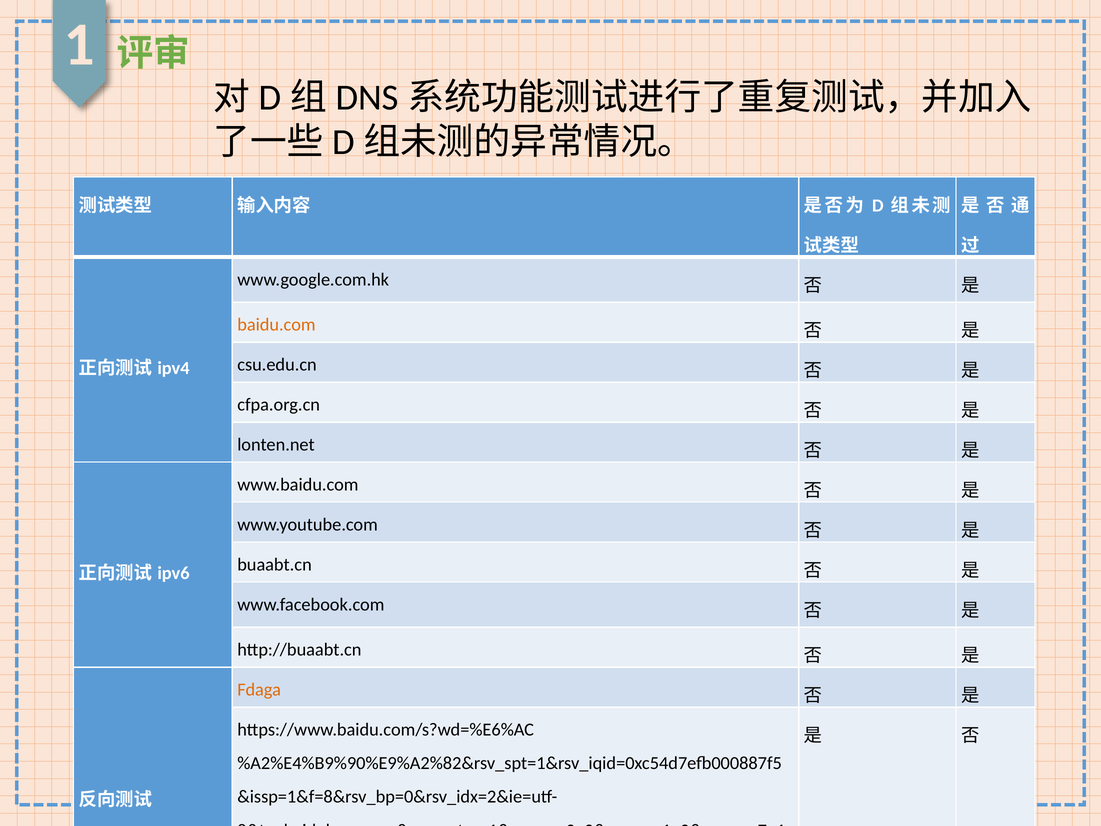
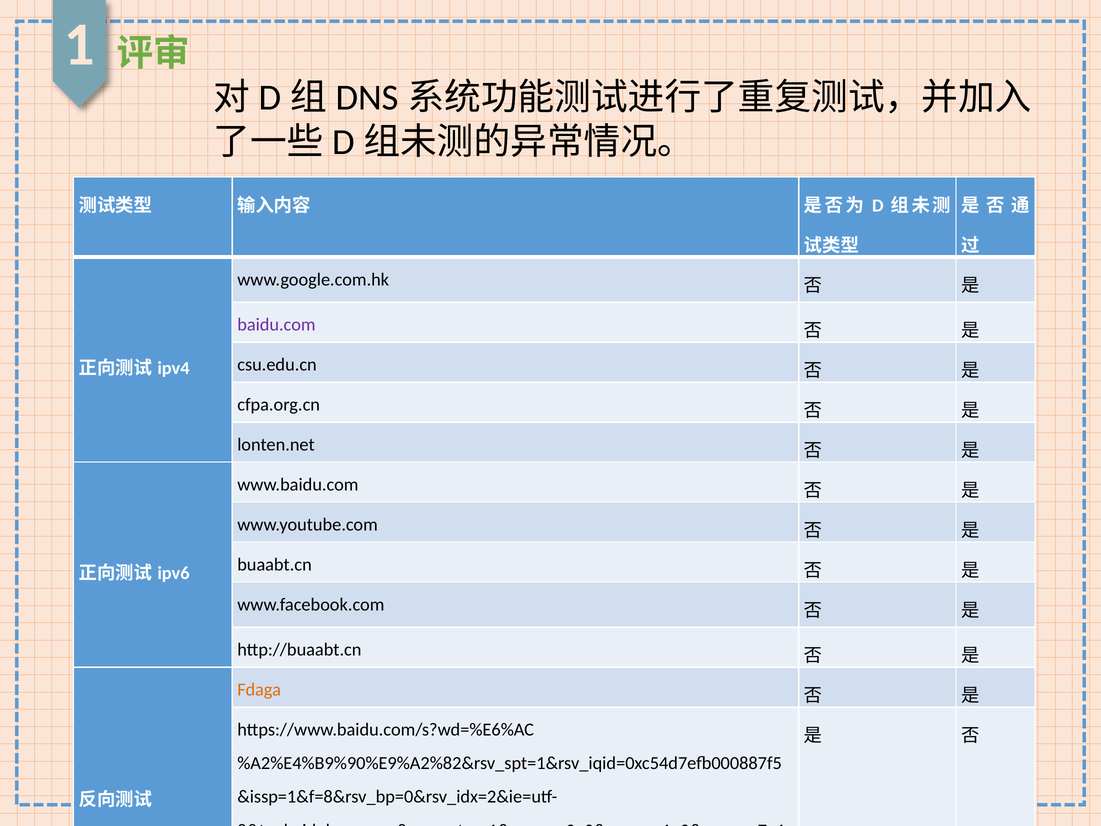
baidu.com colour: orange -> purple
